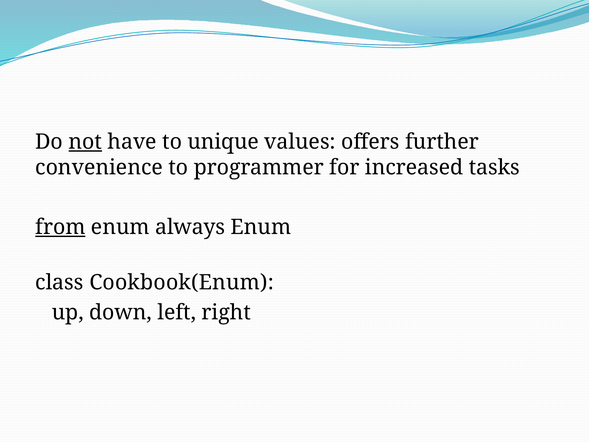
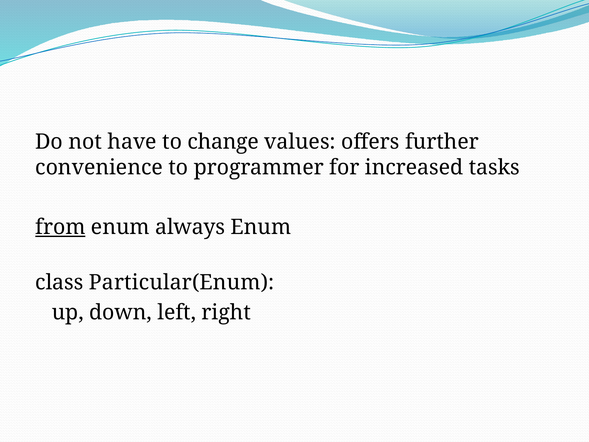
not underline: present -> none
unique: unique -> change
Cookbook(Enum: Cookbook(Enum -> Particular(Enum
